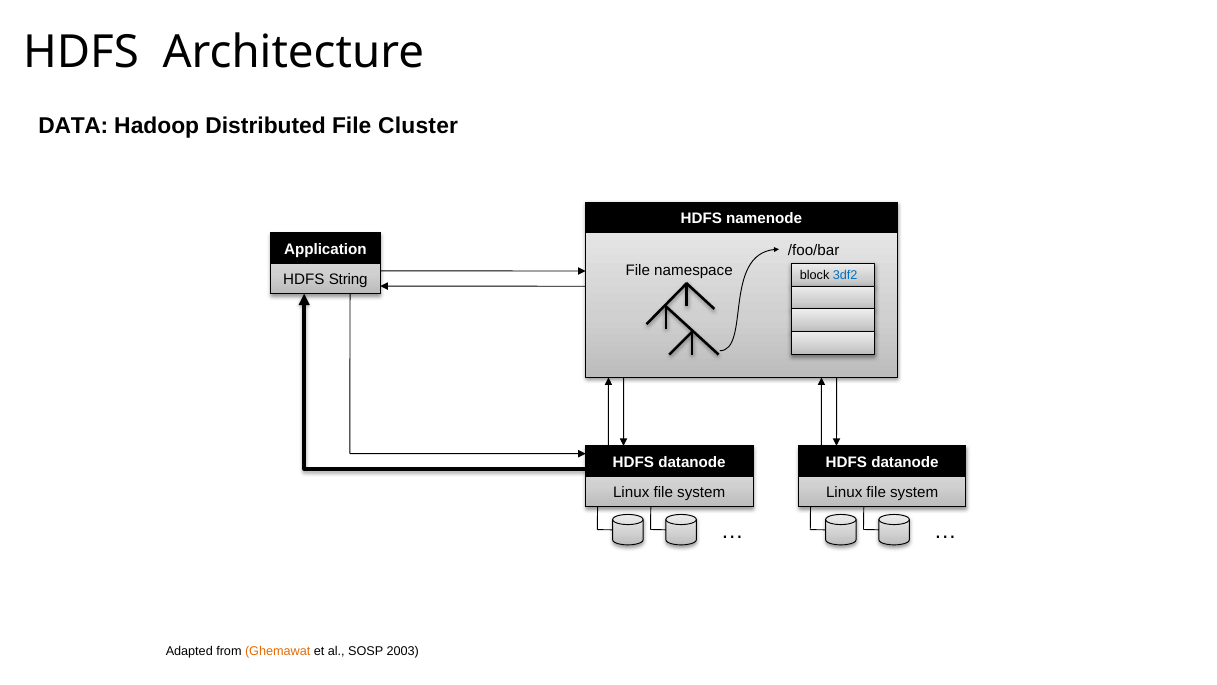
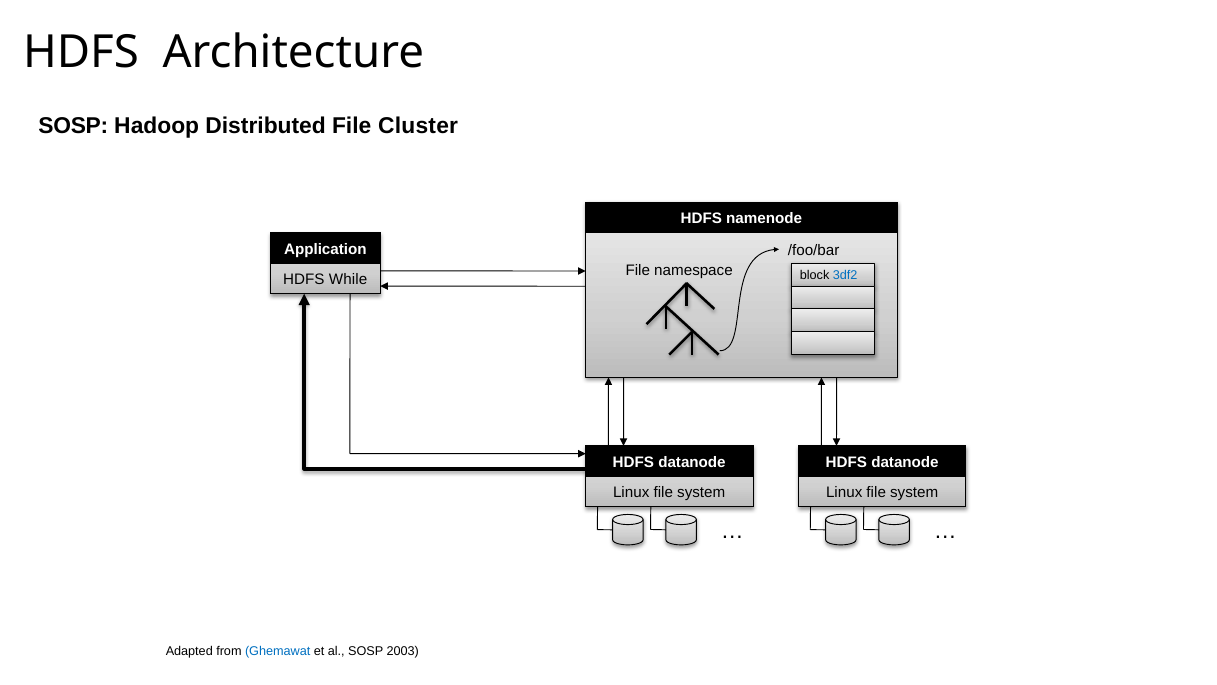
DATA at (73, 126): DATA -> SOSP
String: String -> While
Ghemawat colour: orange -> blue
